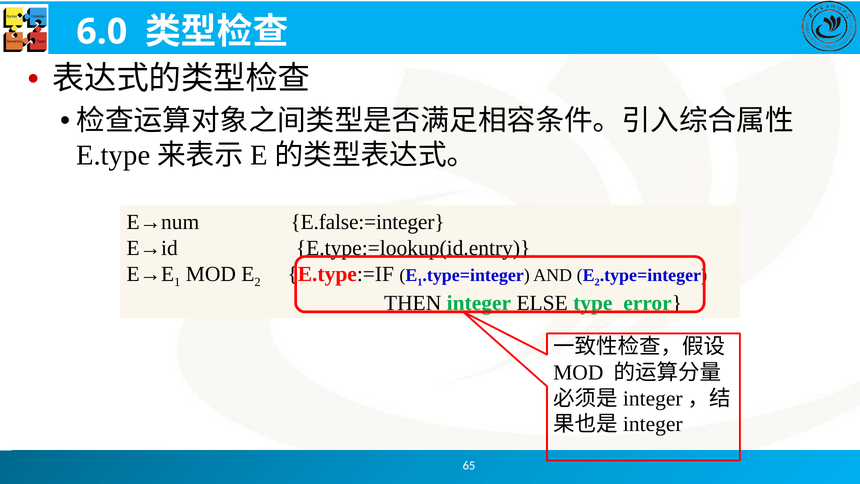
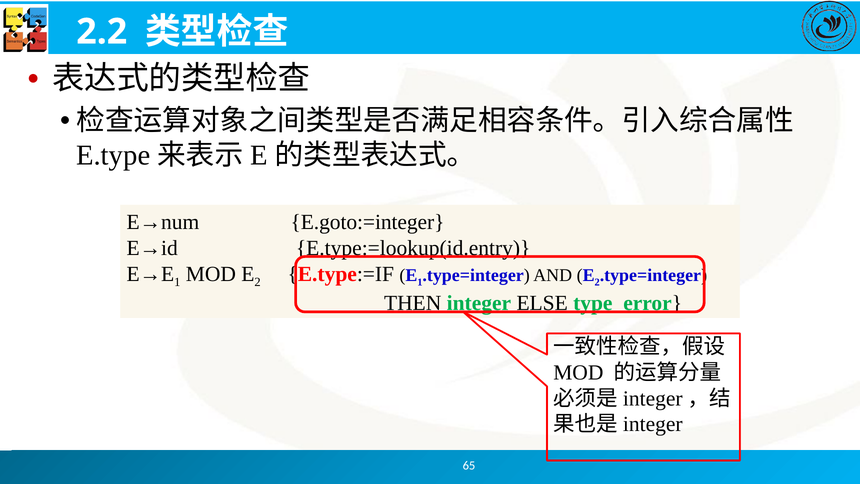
6.0: 6.0 -> 2.2
E.false:=integer: E.false:=integer -> E.goto:=integer
